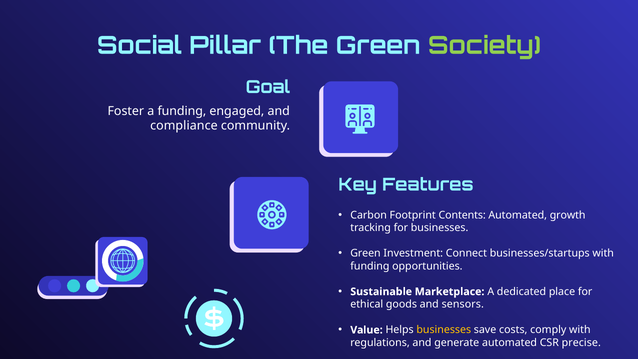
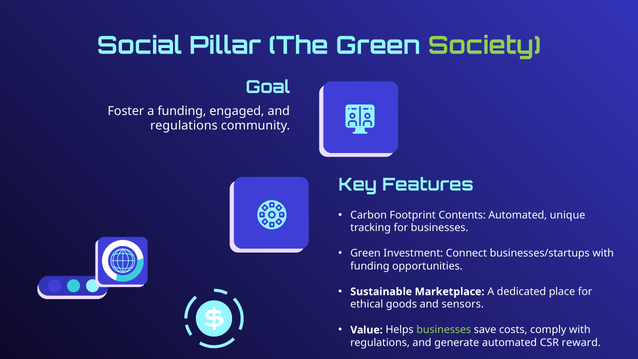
compliance at (184, 126): compliance -> regulations
growth: growth -> unique
businesses at (444, 330) colour: yellow -> light green
precise: precise -> reward
